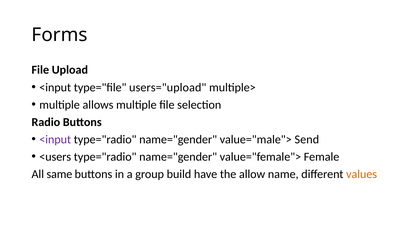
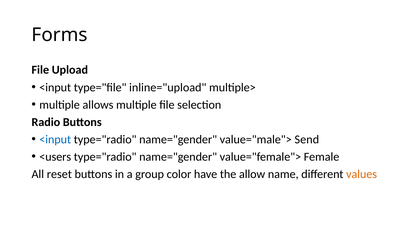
users="upload: users="upload -> inline="upload
<input at (55, 139) colour: purple -> blue
same: same -> reset
build: build -> color
